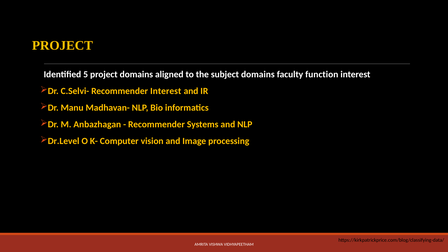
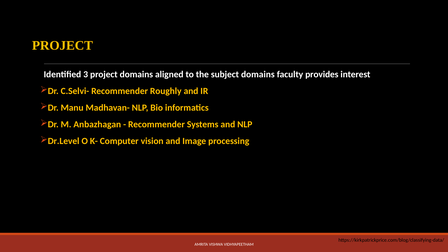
5: 5 -> 3
function: function -> provides
Recommender Interest: Interest -> Roughly
